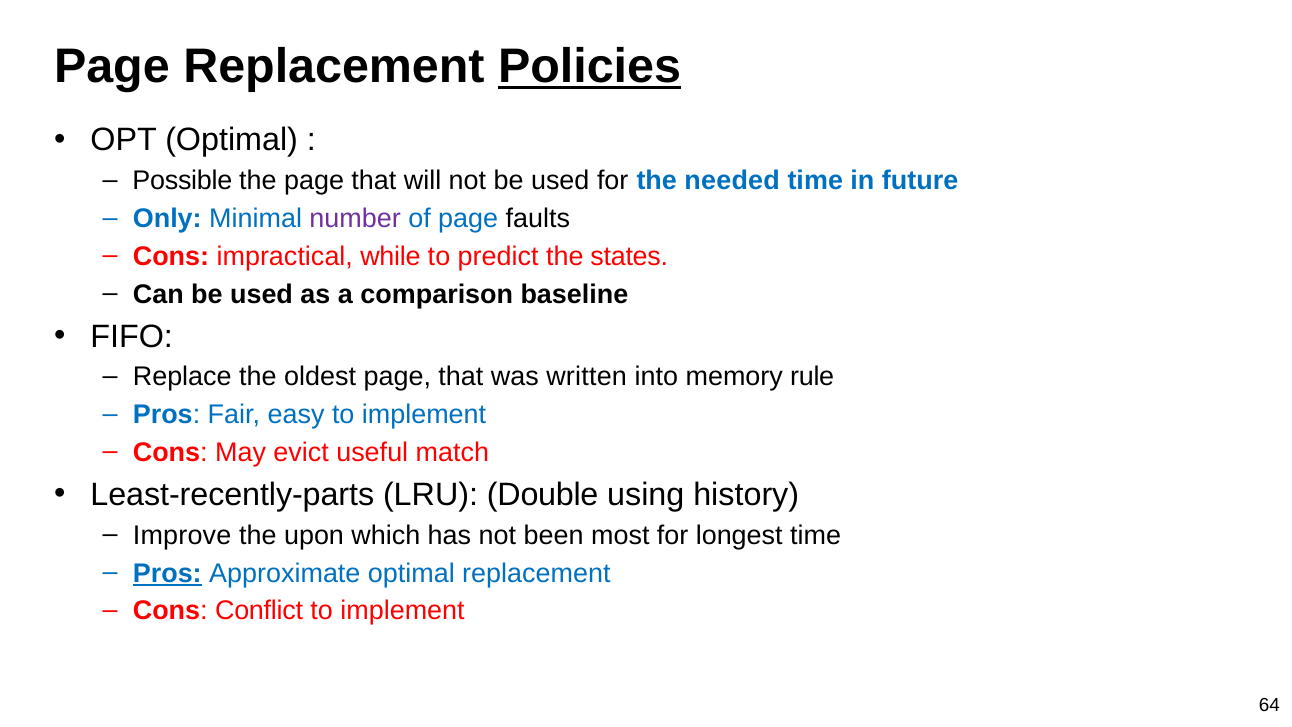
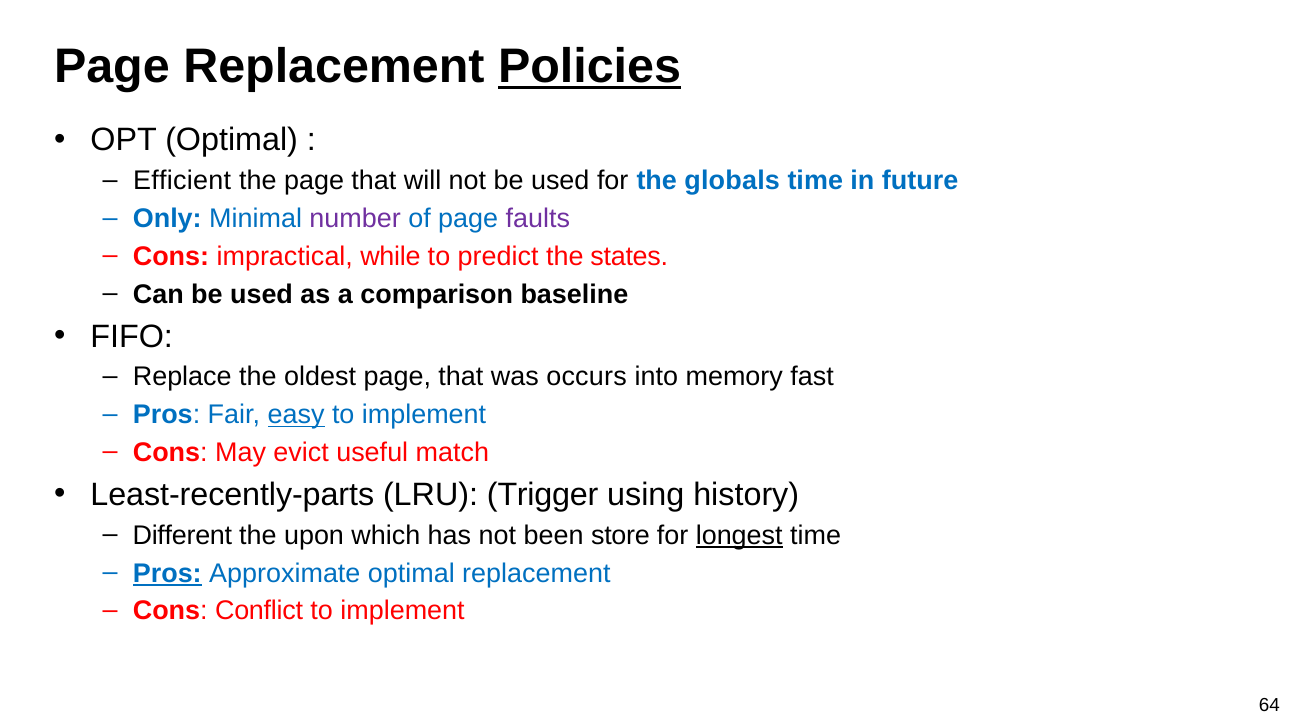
Possible: Possible -> Efficient
needed: needed -> globals
faults colour: black -> purple
written: written -> occurs
rule: rule -> fast
easy underline: none -> present
Double: Double -> Trigger
Improve: Improve -> Different
most: most -> store
longest underline: none -> present
